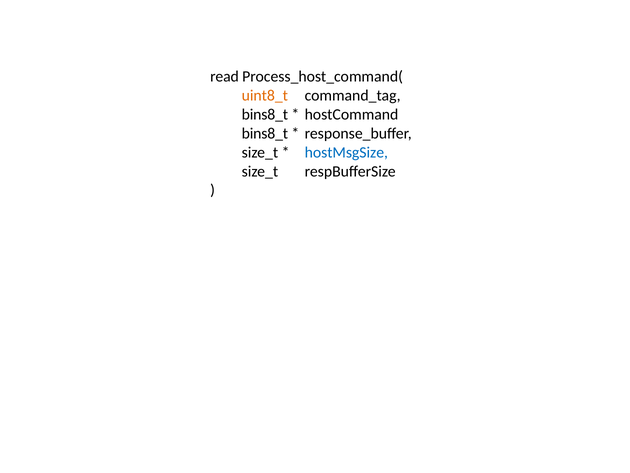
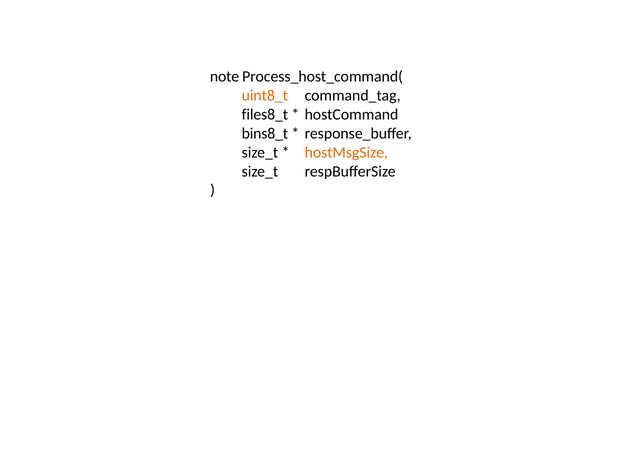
read: read -> note
bins8_t at (265, 114): bins8_t -> files8_t
hostMsgSize colour: blue -> orange
